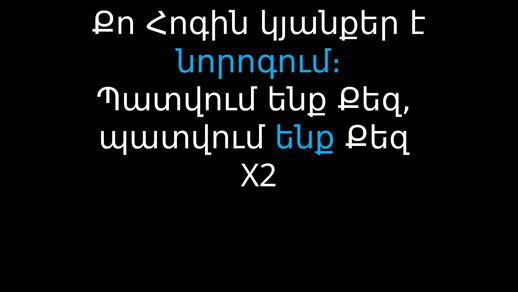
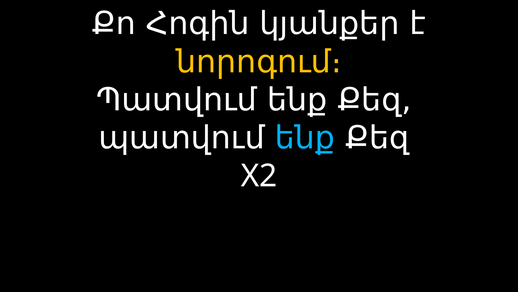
նորոգում։ colour: light blue -> yellow
